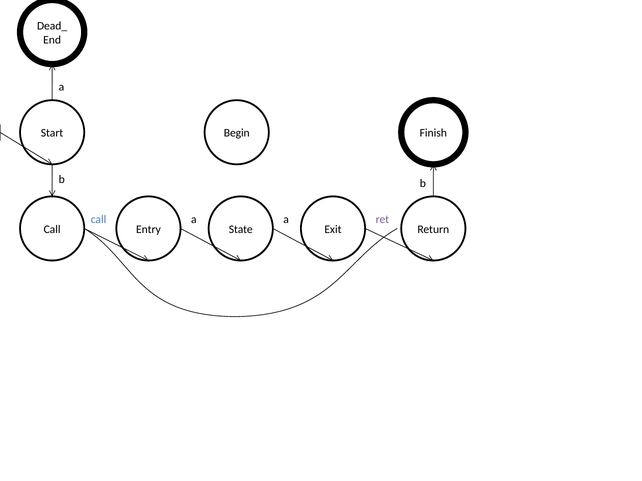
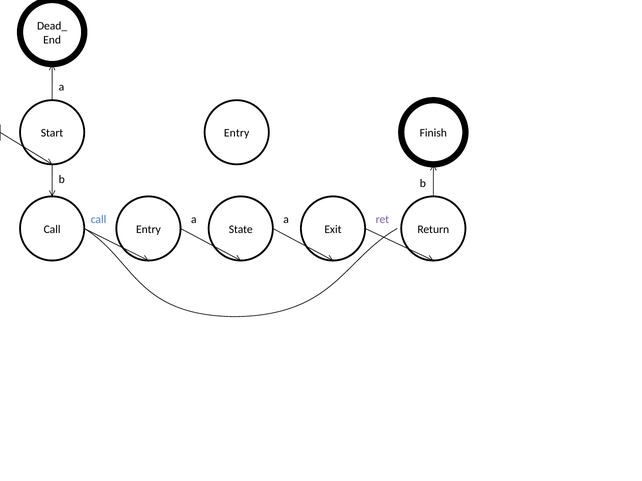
Begin at (237, 133): Begin -> Entry
